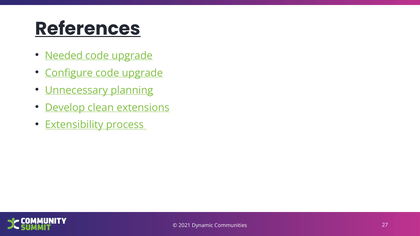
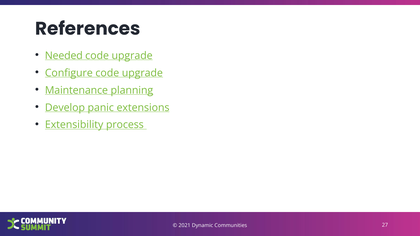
References underline: present -> none
Unnecessary: Unnecessary -> Maintenance
clean: clean -> panic
